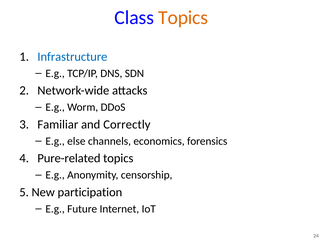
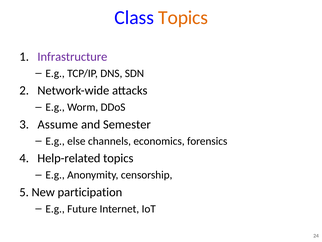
Infrastructure colour: blue -> purple
Familiar: Familiar -> Assume
Correctly: Correctly -> Semester
Pure-related: Pure-related -> Help-related
